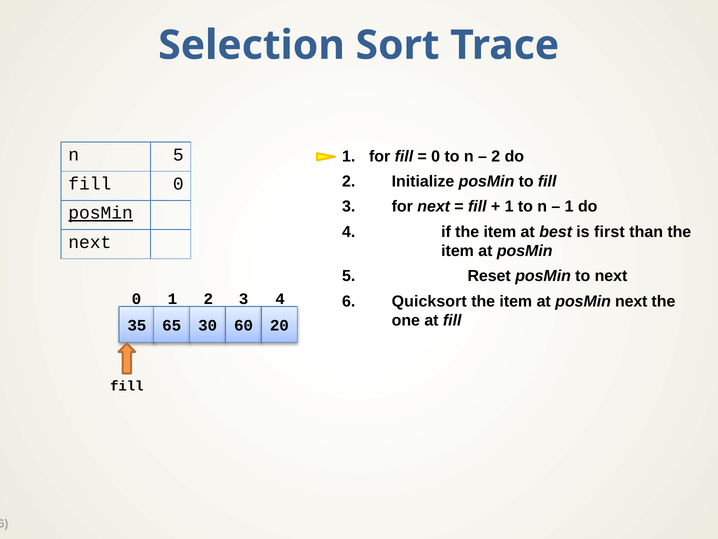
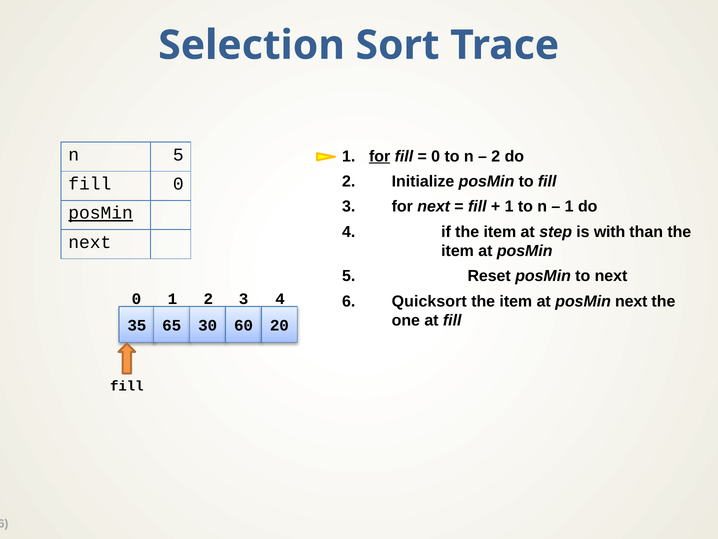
for at (380, 156) underline: none -> present
best: best -> step
first: first -> with
